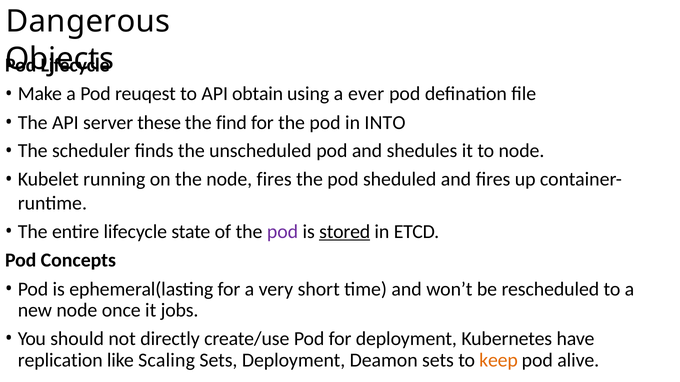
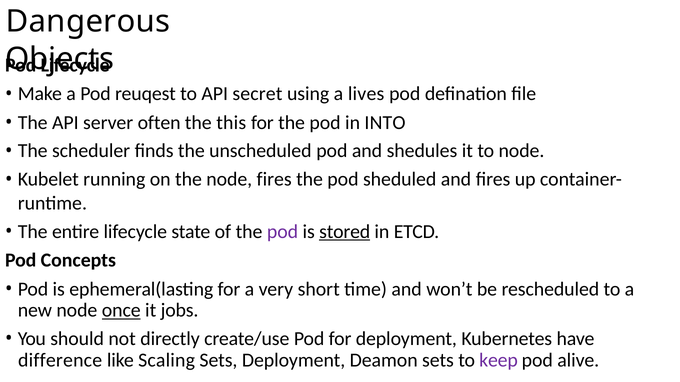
obtain: obtain -> secret
ever: ever -> lives
these: these -> often
find: find -> this
once underline: none -> present
replication: replication -> difference
keep colour: orange -> purple
